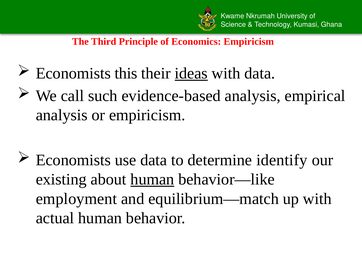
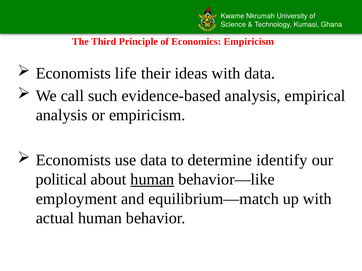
this: this -> life
ideas underline: present -> none
existing: existing -> political
